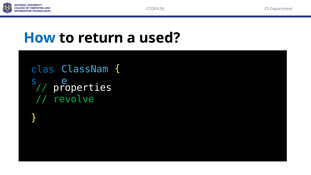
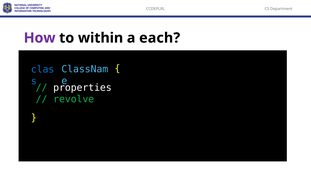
How colour: blue -> purple
return: return -> within
used: used -> each
